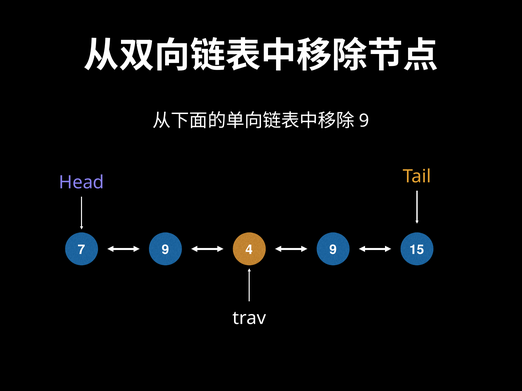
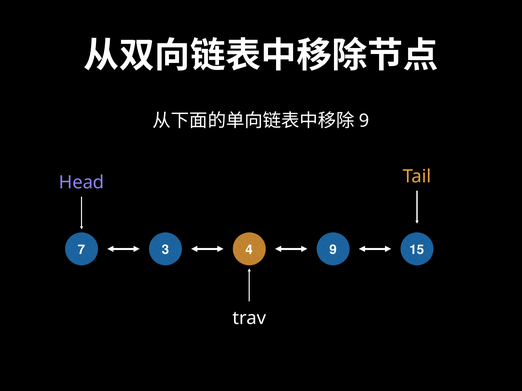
7 9: 9 -> 3
